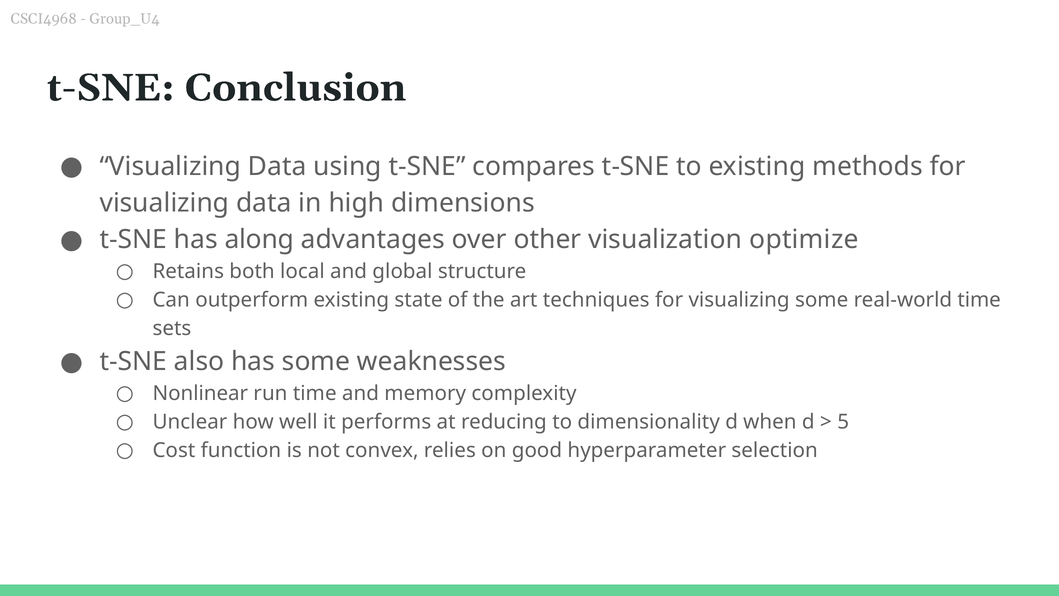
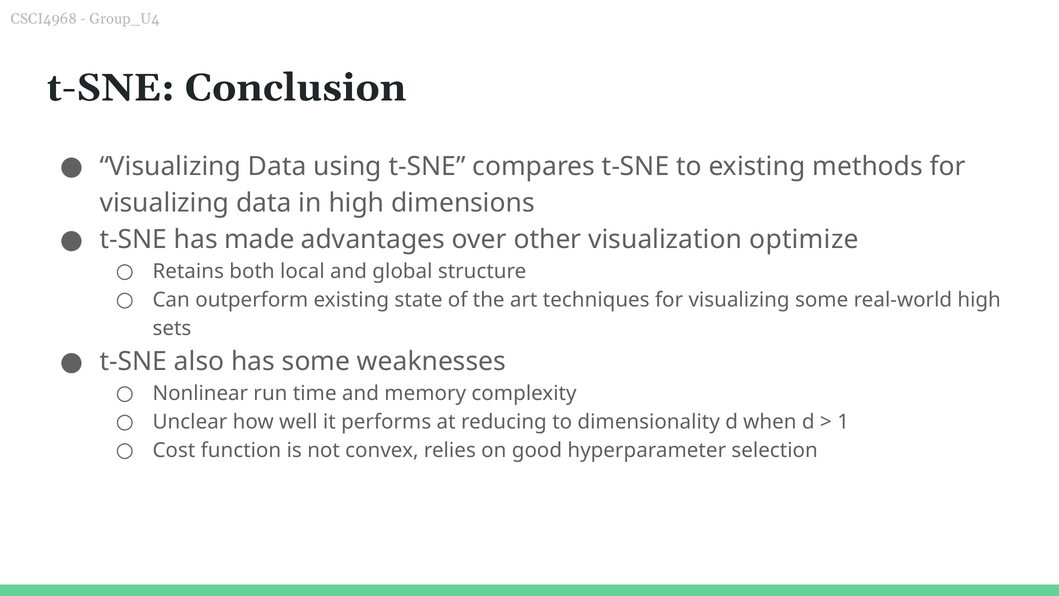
along: along -> made
real-world time: time -> high
5: 5 -> 1
